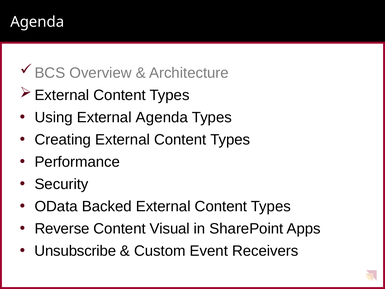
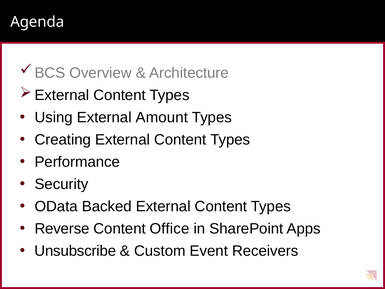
External Agenda: Agenda -> Amount
Visual: Visual -> Office
